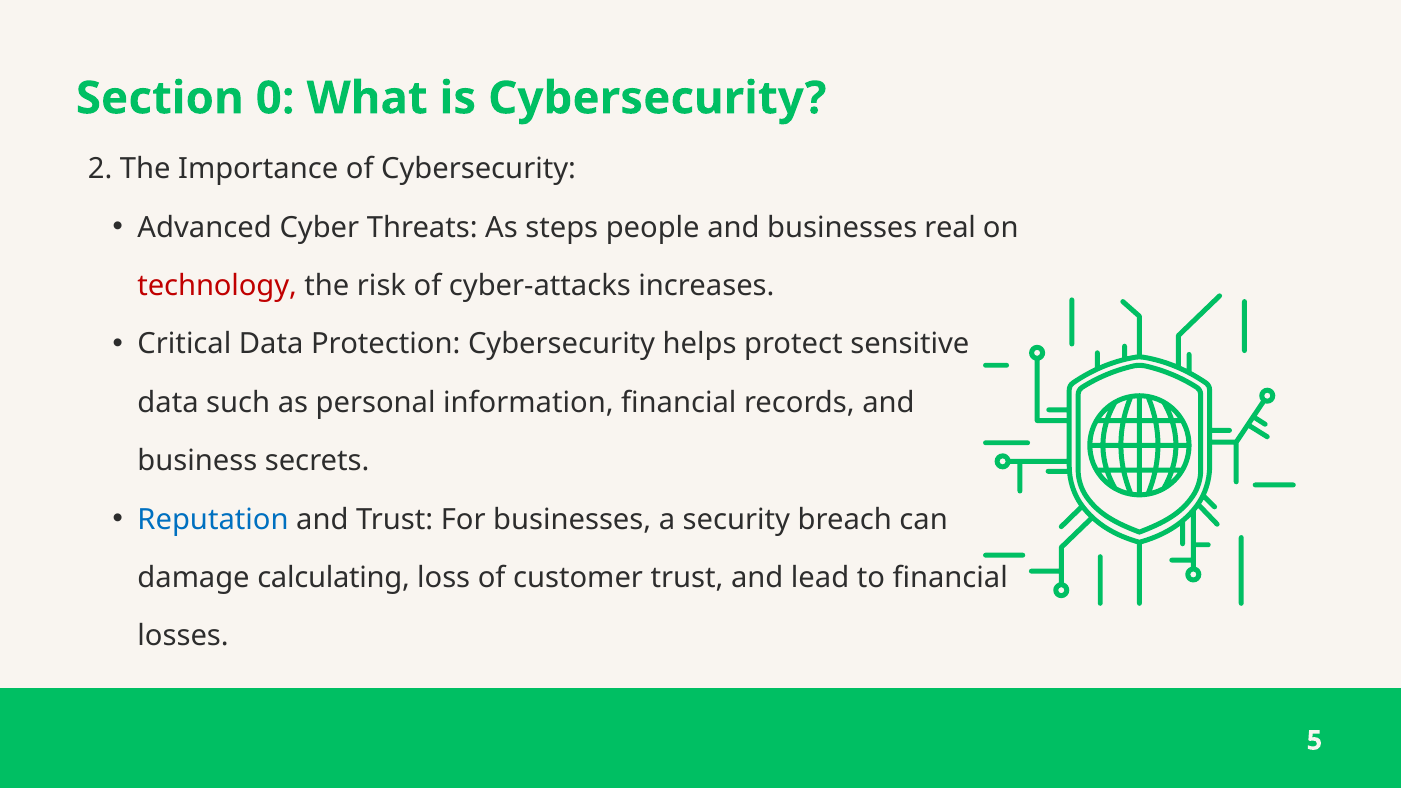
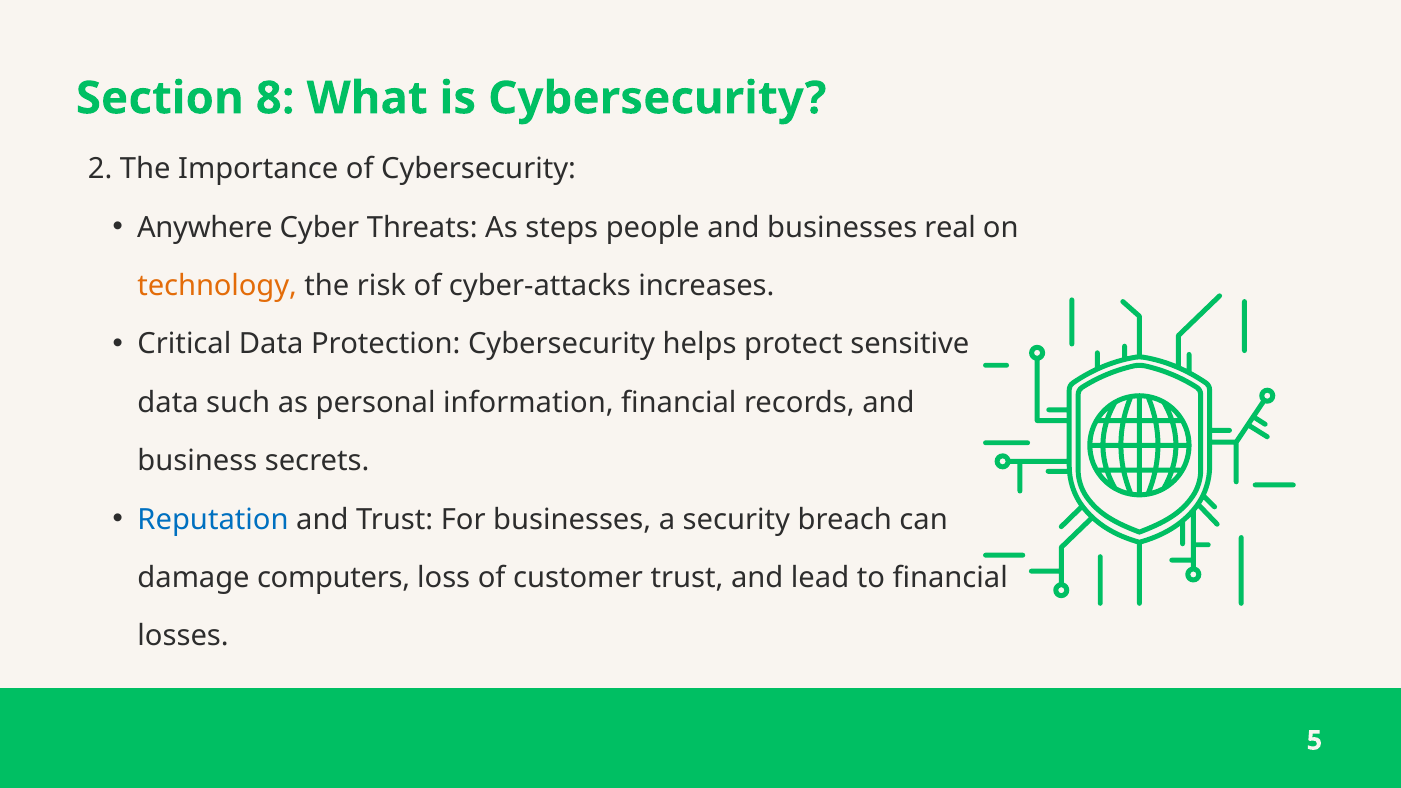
0: 0 -> 8
Advanced: Advanced -> Anywhere
technology colour: red -> orange
calculating: calculating -> computers
